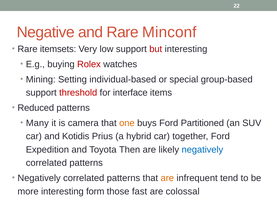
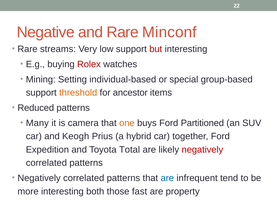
itemsets: itemsets -> streams
threshold colour: red -> orange
interface: interface -> ancestor
Kotidis: Kotidis -> Keogh
Then: Then -> Total
negatively at (202, 149) colour: blue -> red
are at (167, 178) colour: orange -> blue
form: form -> both
colossal: colossal -> property
